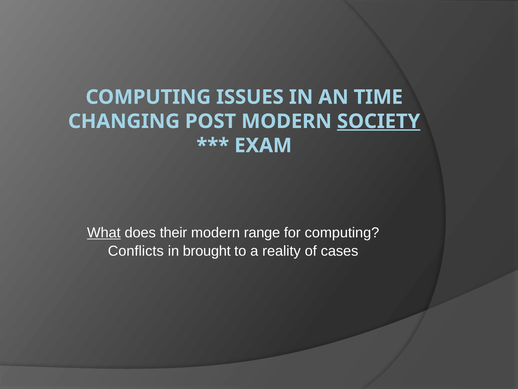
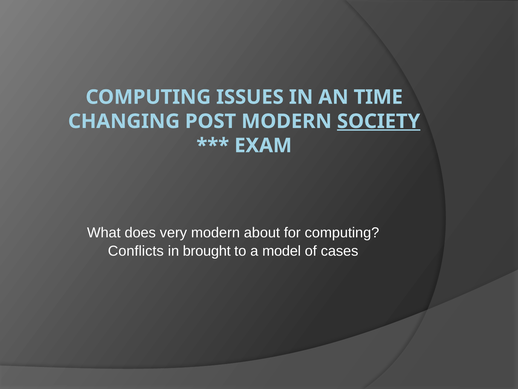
What underline: present -> none
their: their -> very
range: range -> about
reality: reality -> model
